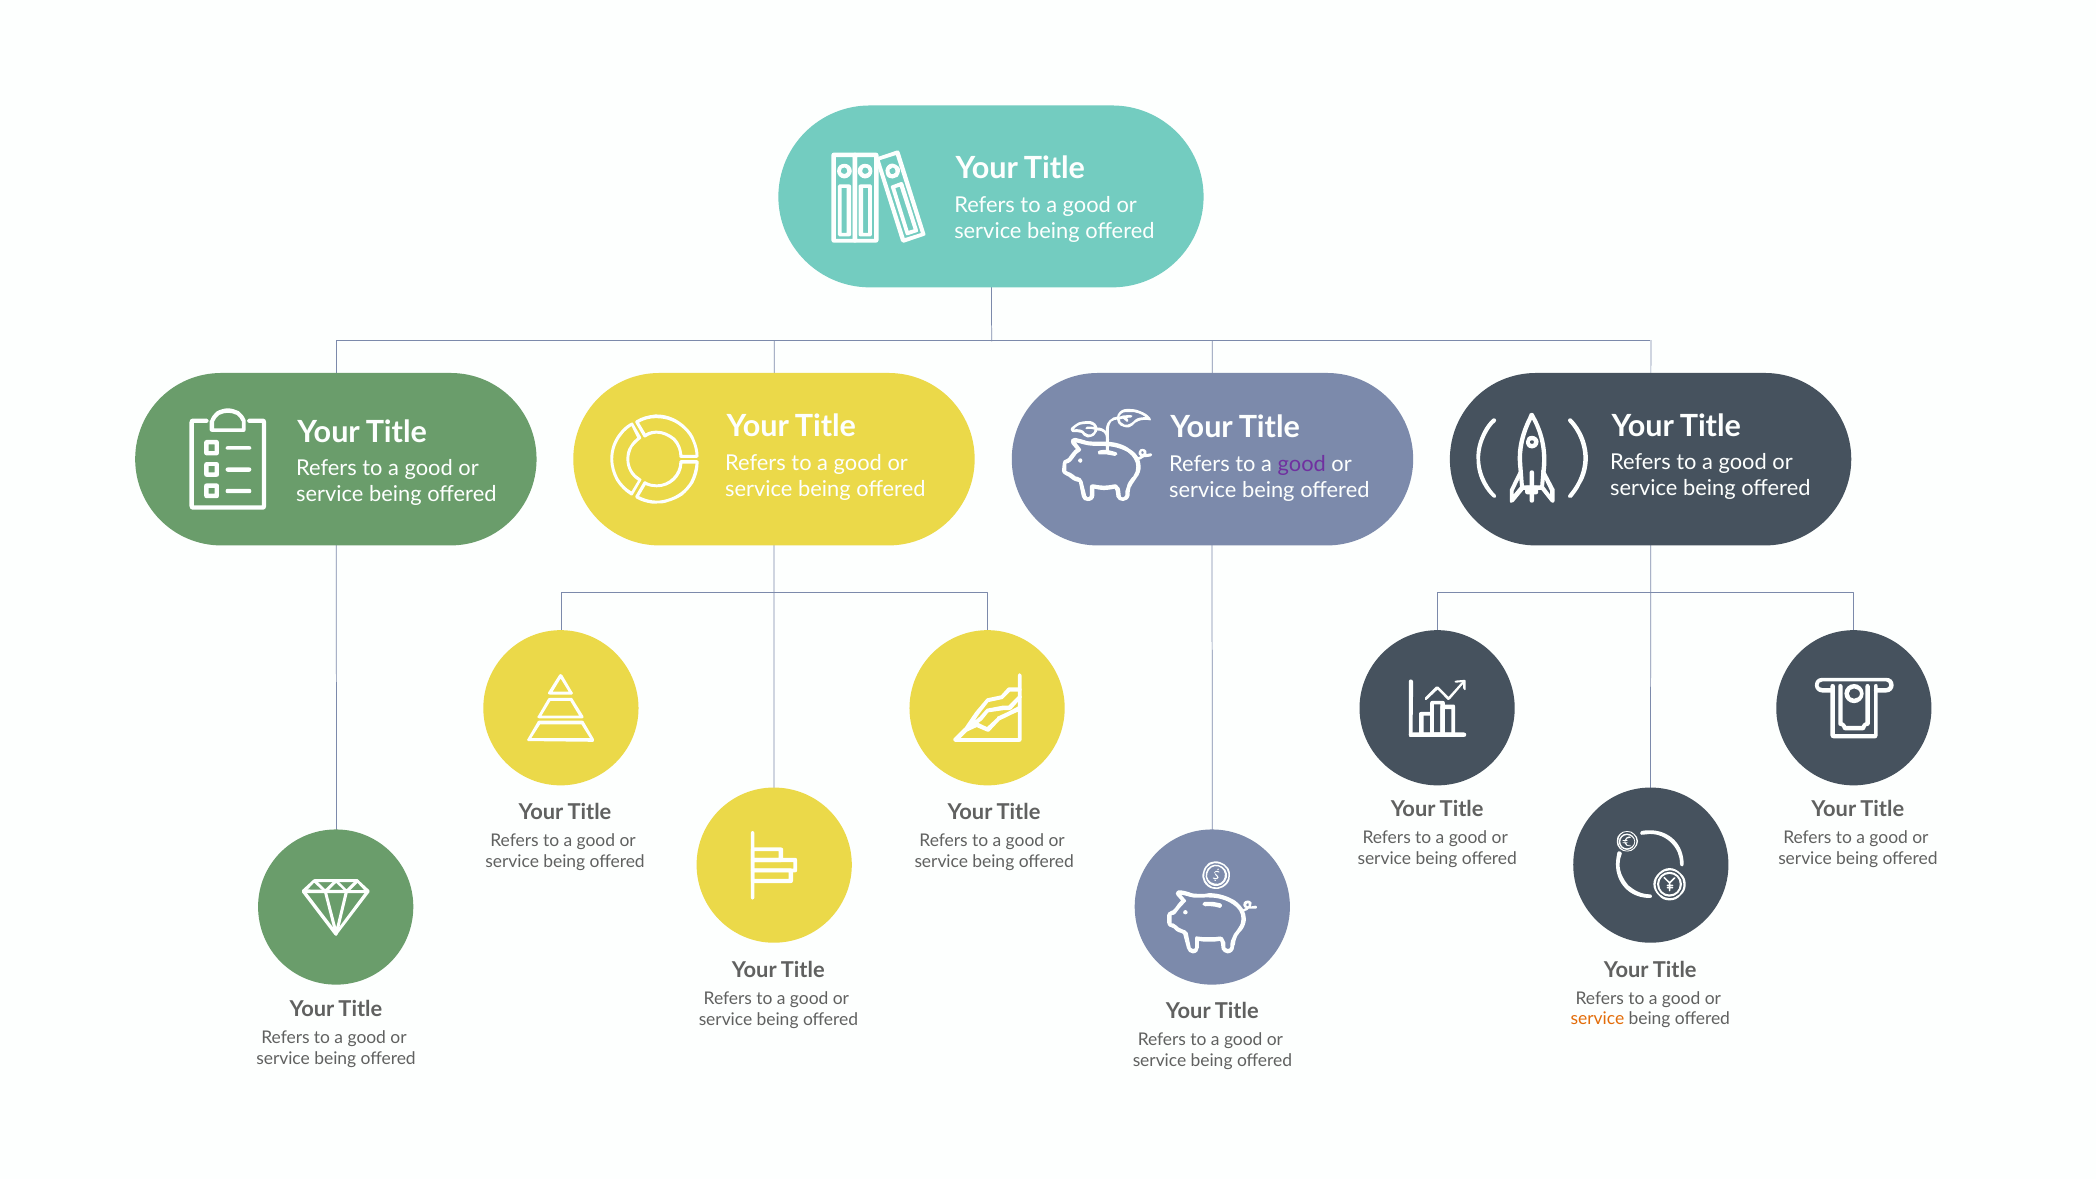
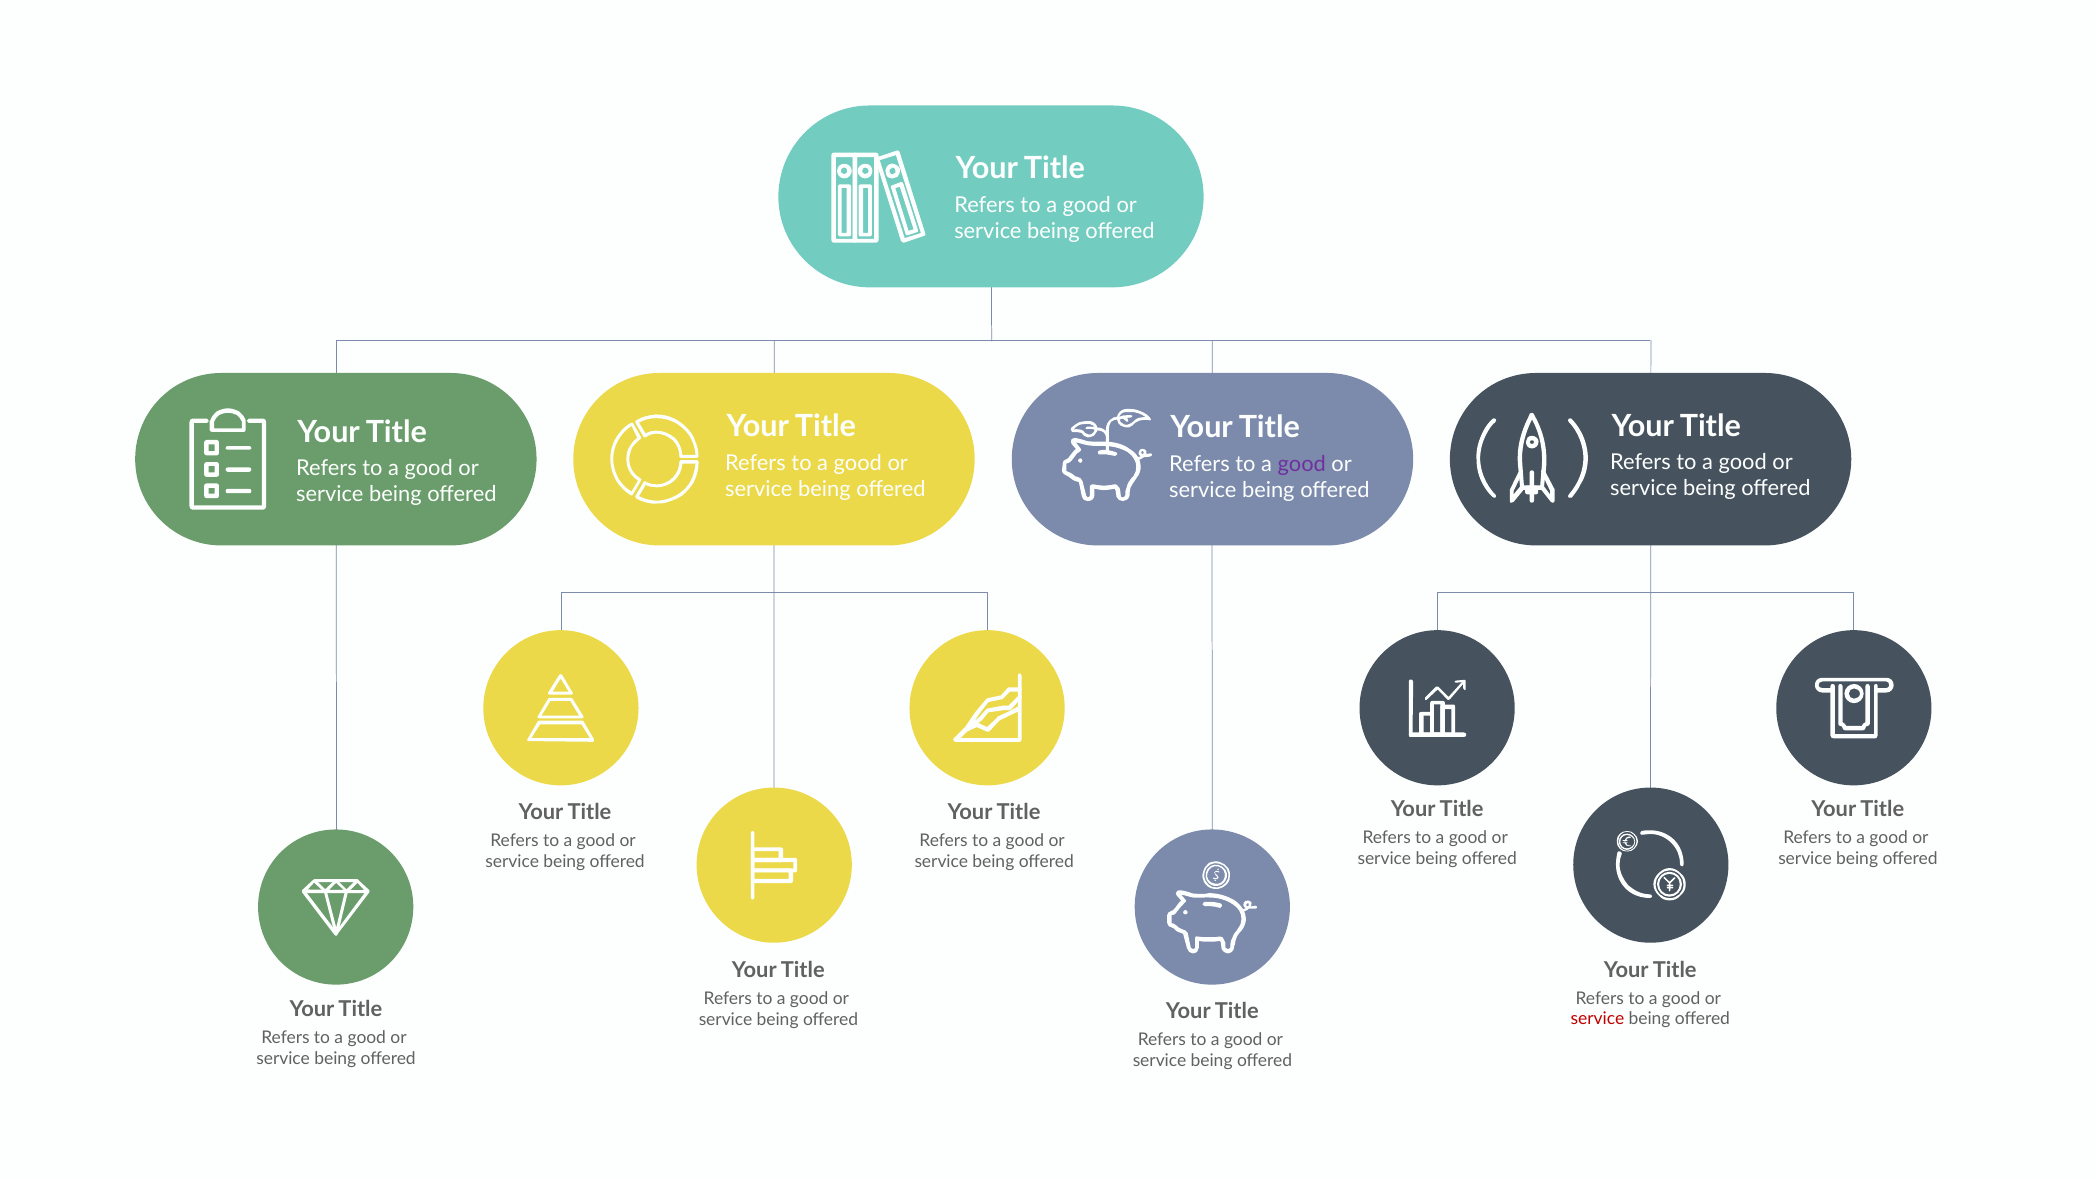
service at (1597, 1019) colour: orange -> red
